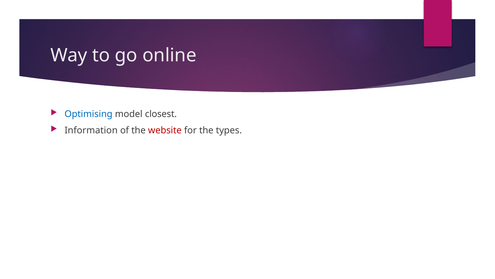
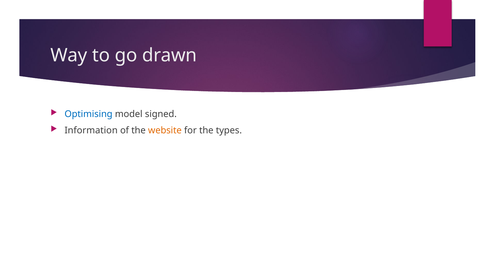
online: online -> drawn
closest: closest -> signed
website colour: red -> orange
